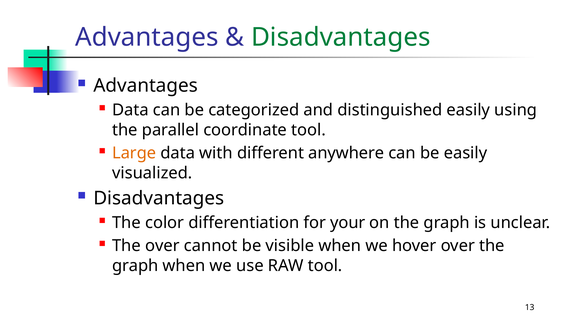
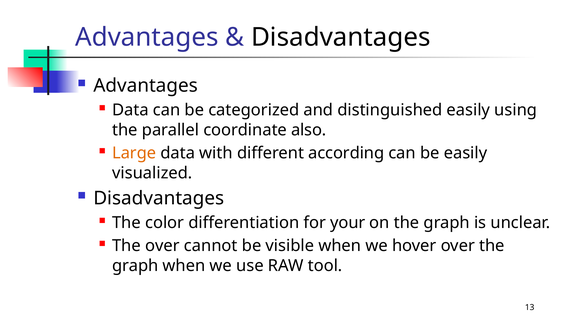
Disadvantages at (341, 37) colour: green -> black
coordinate tool: tool -> also
anywhere: anywhere -> according
